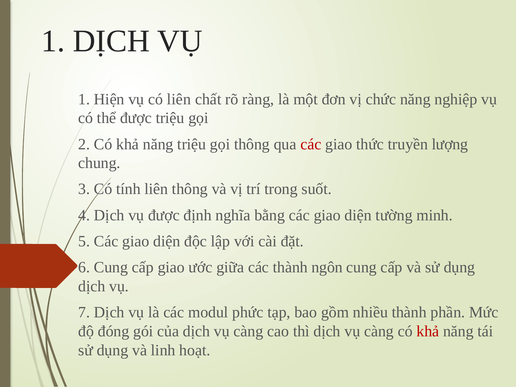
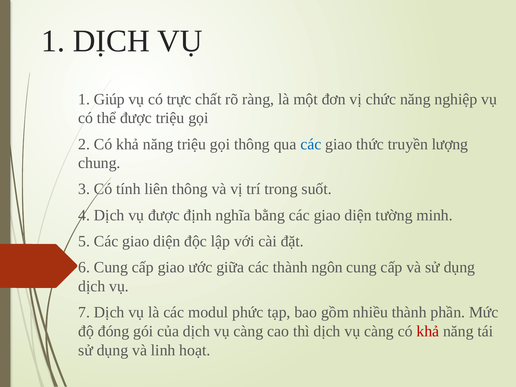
Hiện: Hiện -> Giúp
có liên: liên -> trực
các at (311, 144) colour: red -> blue
